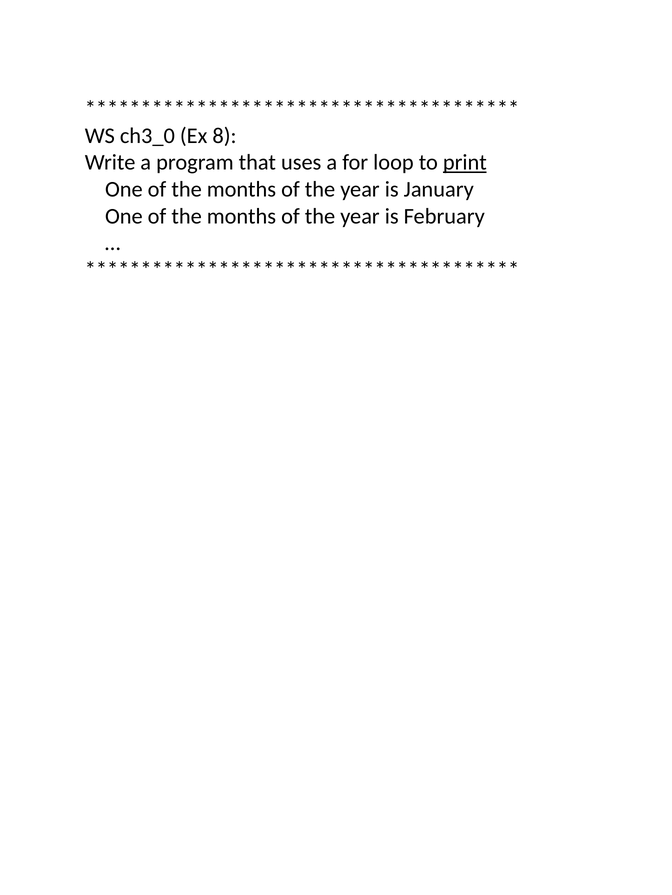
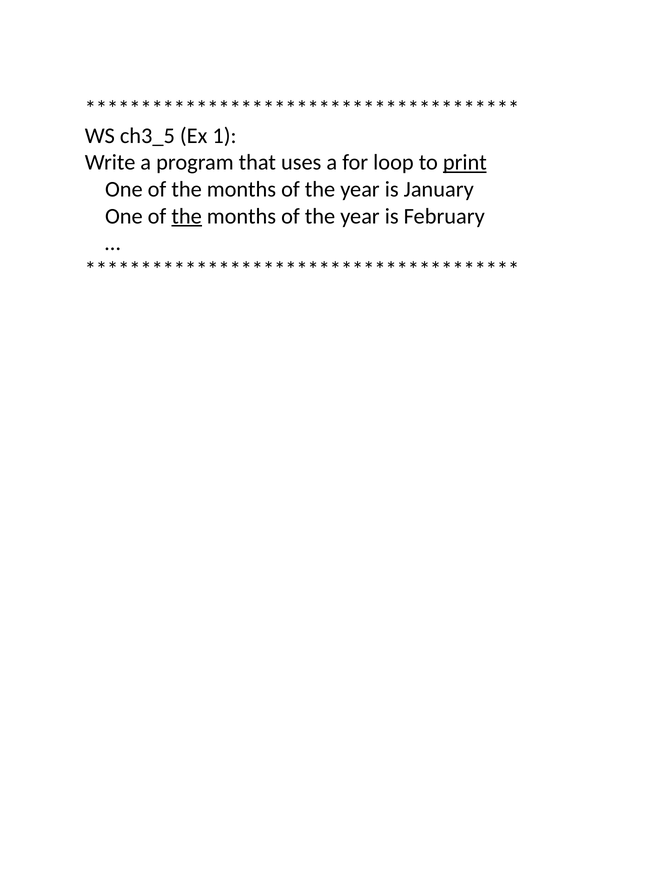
ch3_0: ch3_0 -> ch3_5
8: 8 -> 1
the at (187, 217) underline: none -> present
